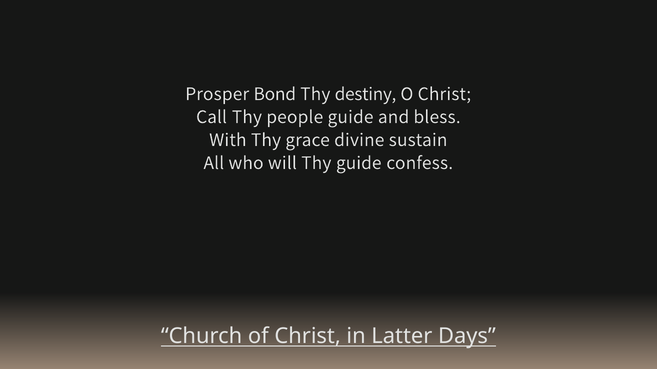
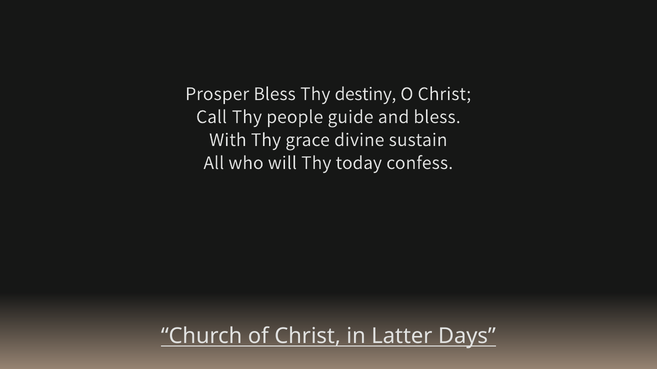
Prosper Bond: Bond -> Bless
Thy guide: guide -> today
